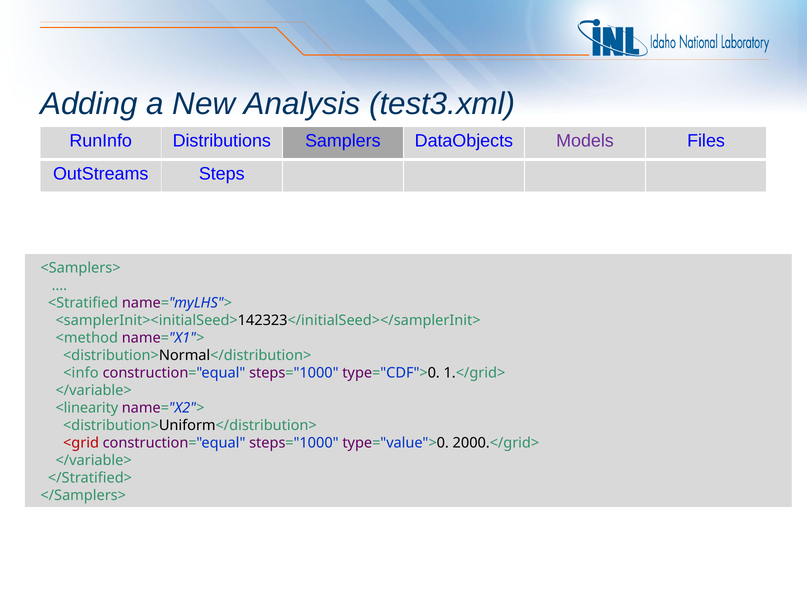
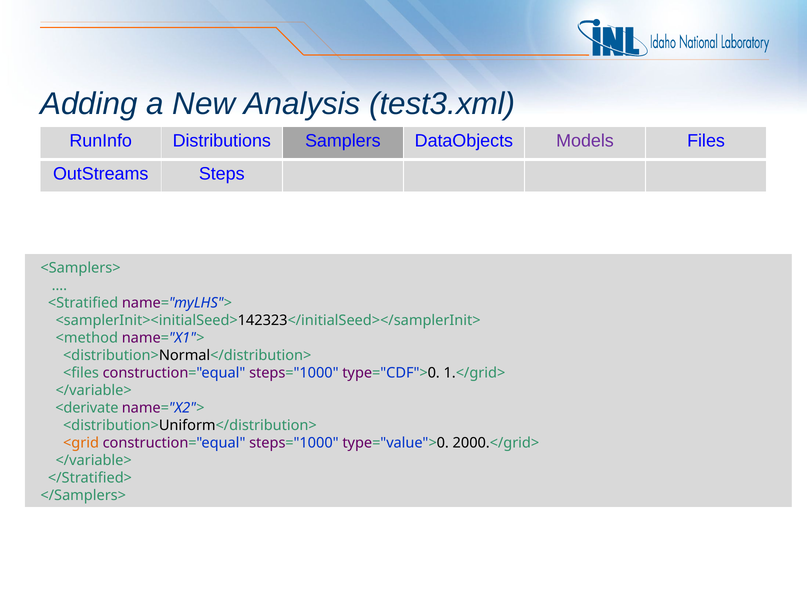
<info: <info -> <files
<linearity: <linearity -> <derivate
<grid colour: red -> orange
